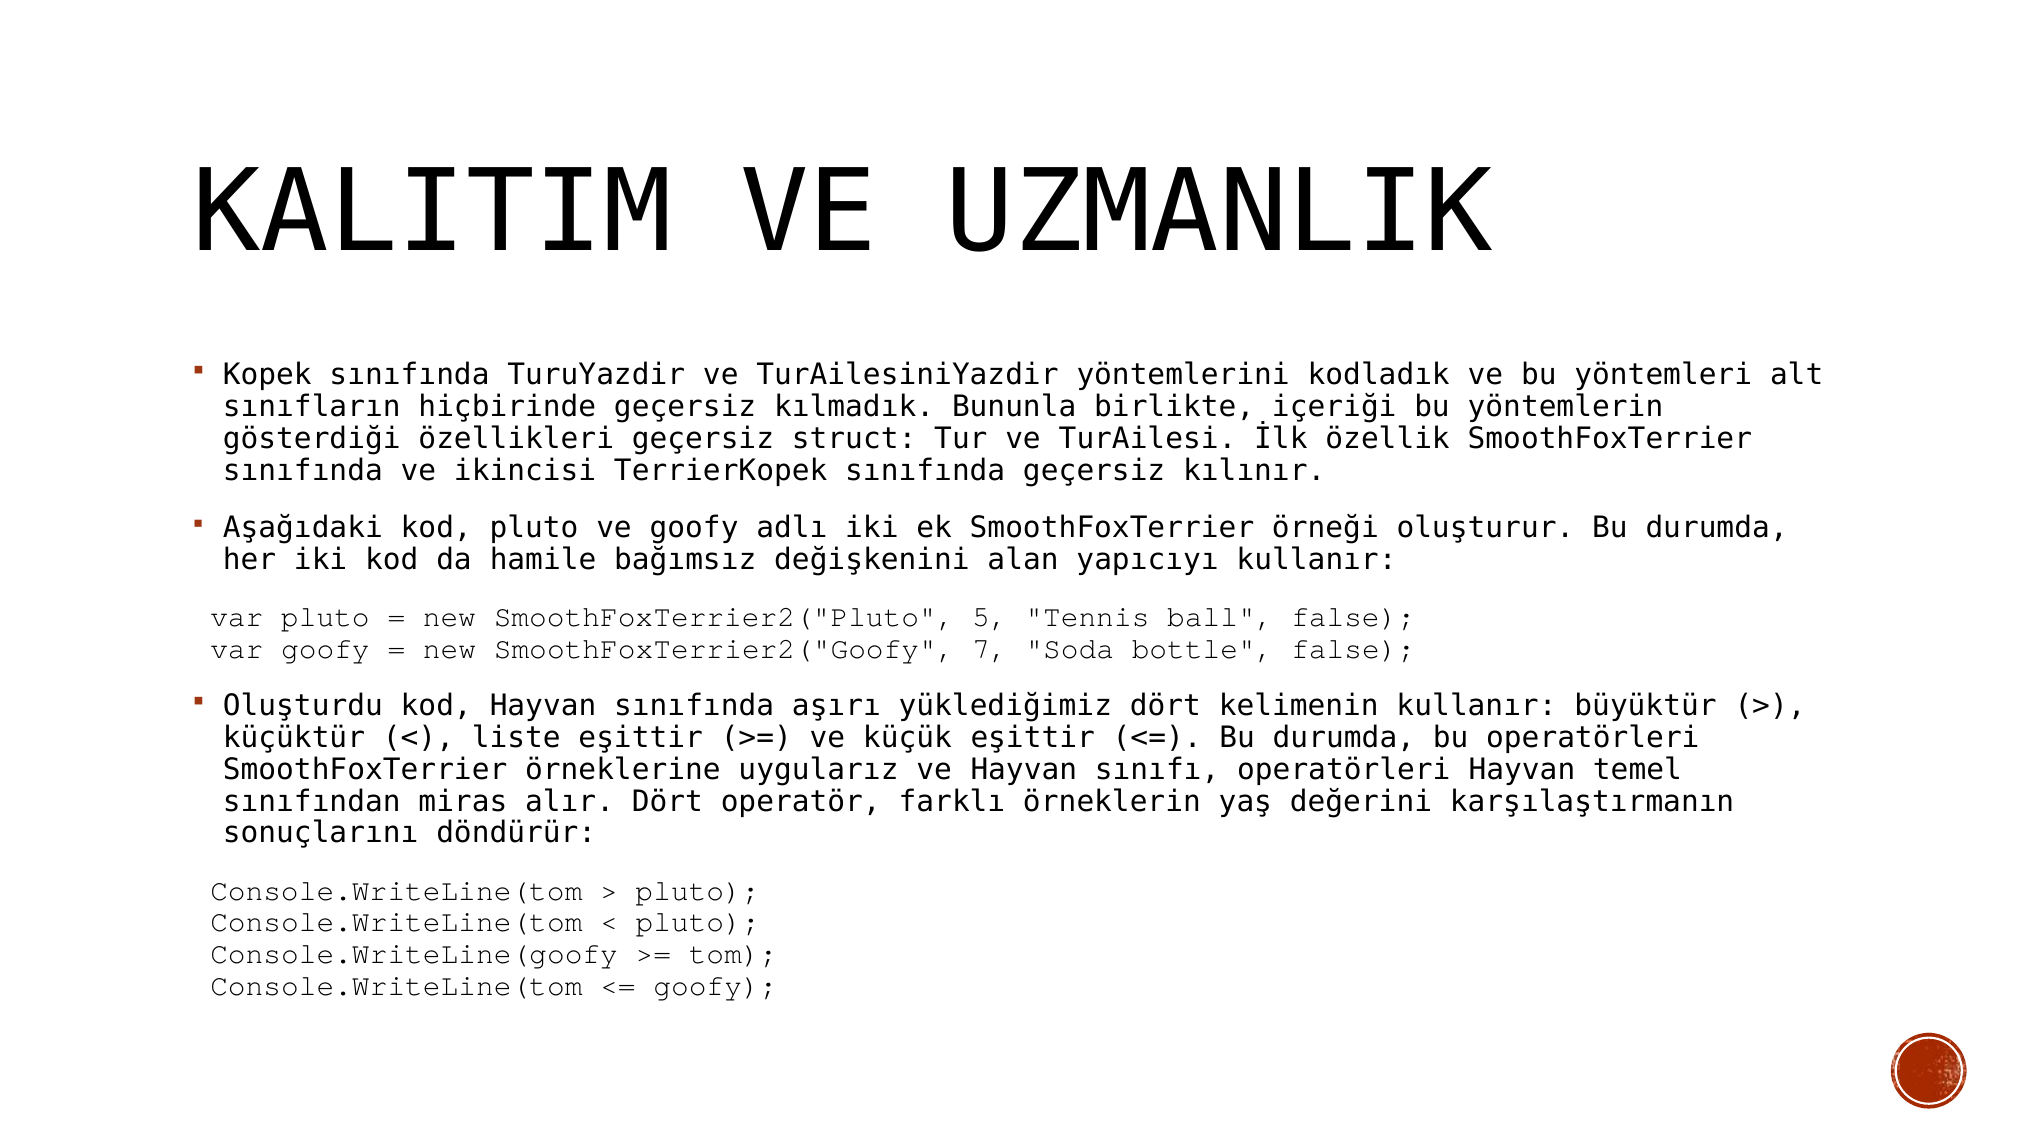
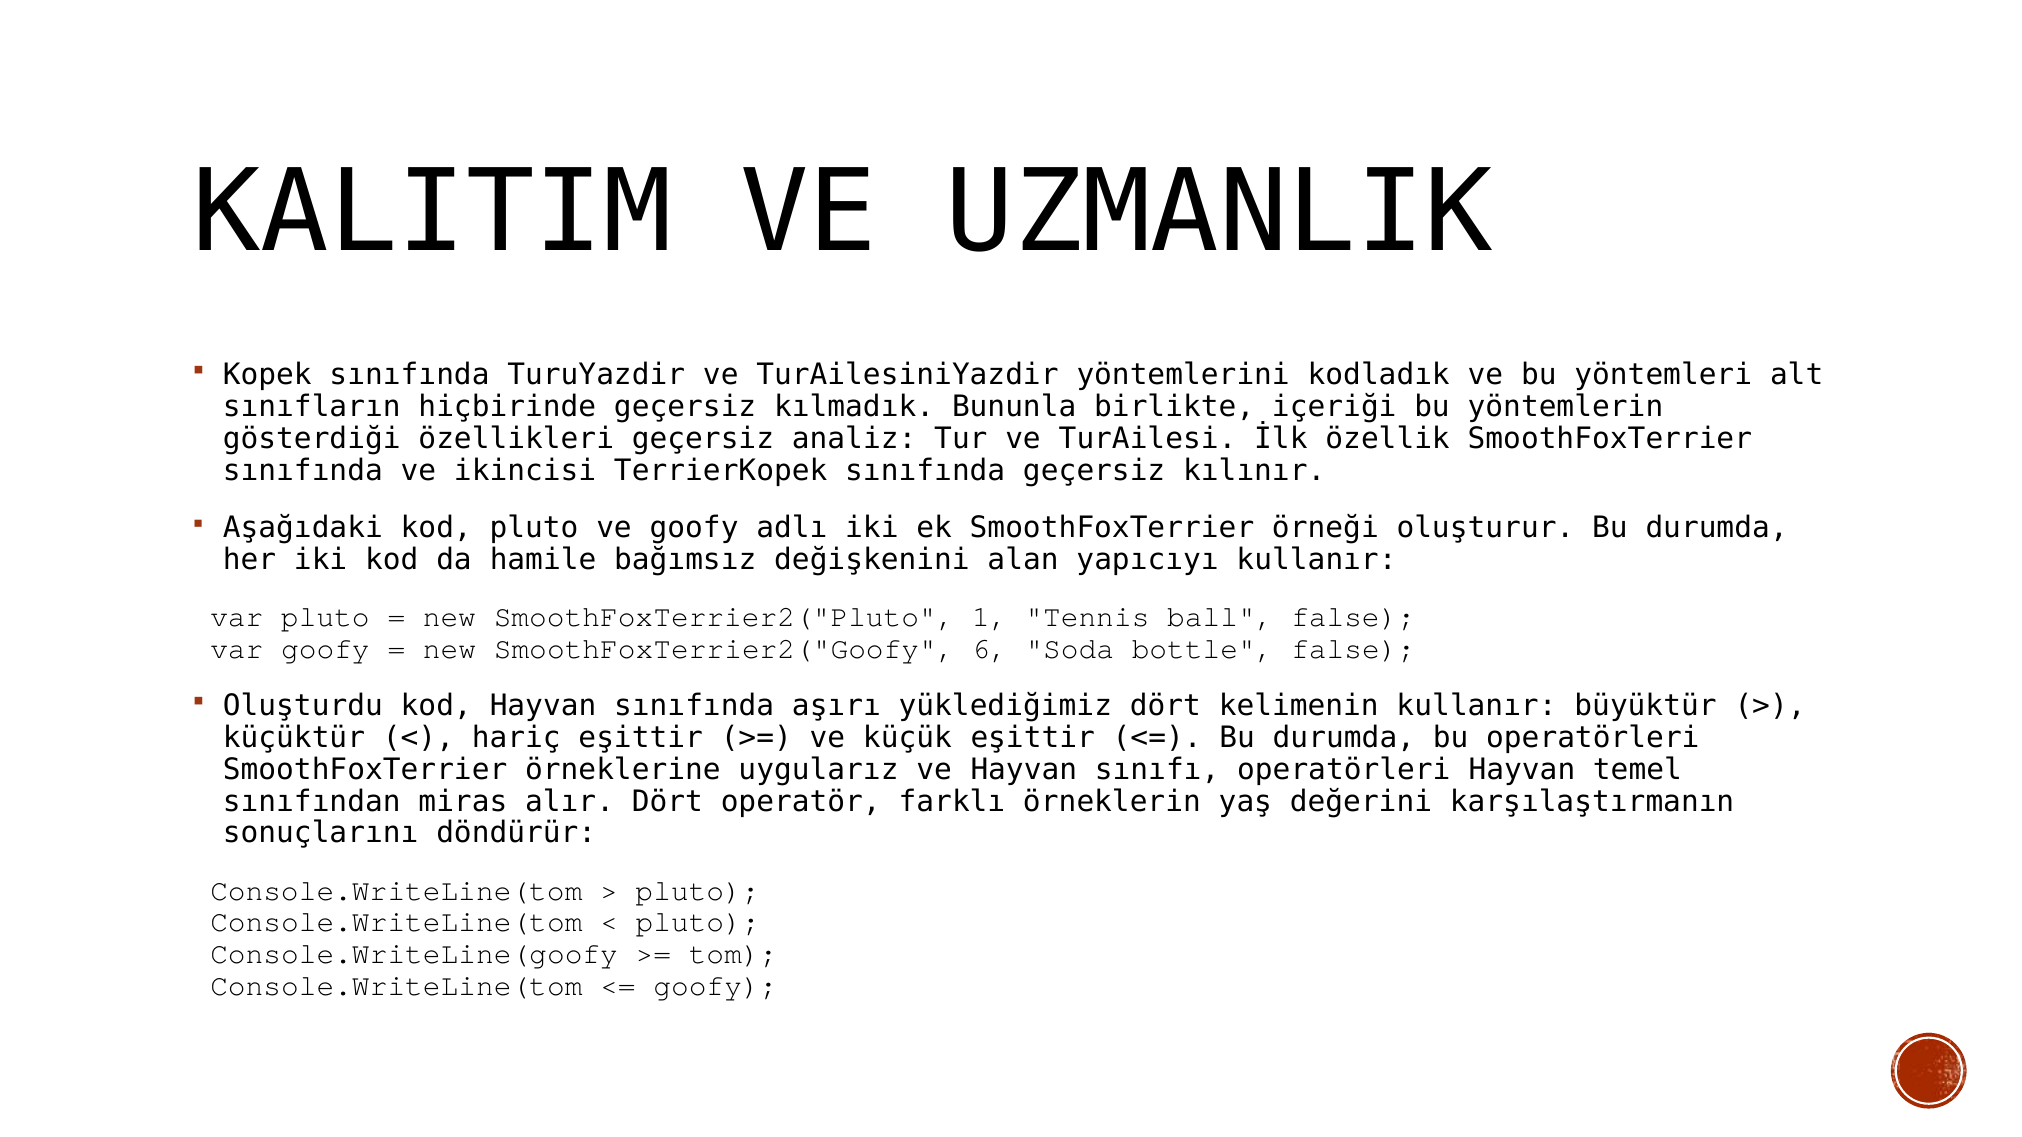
struct: struct -> analiz
5: 5 -> 1
7: 7 -> 6
liste: liste -> hariç
